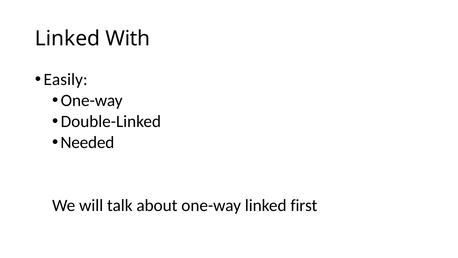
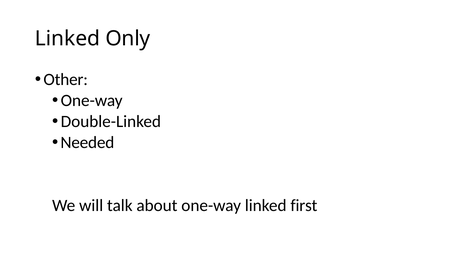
With: With -> Only
Easily: Easily -> Other
